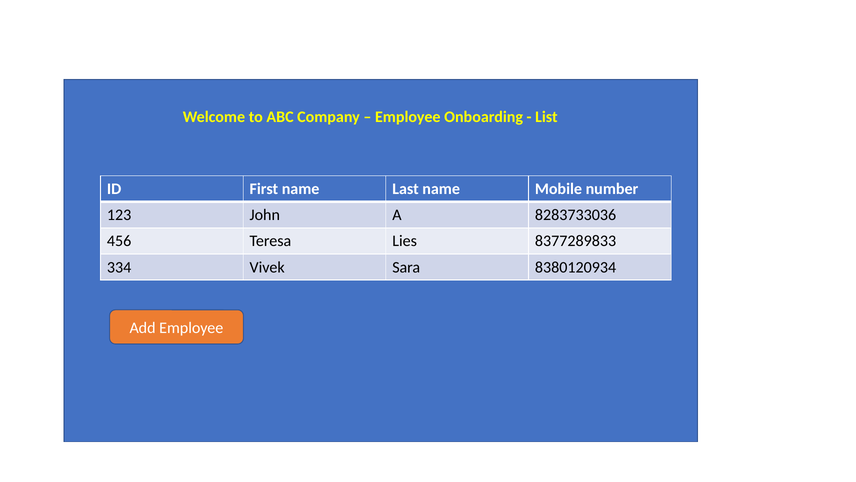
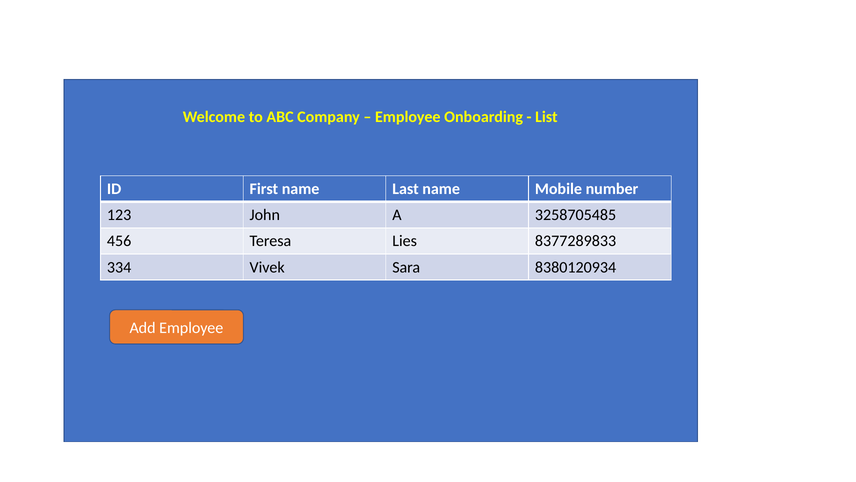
8283733036: 8283733036 -> 3258705485
